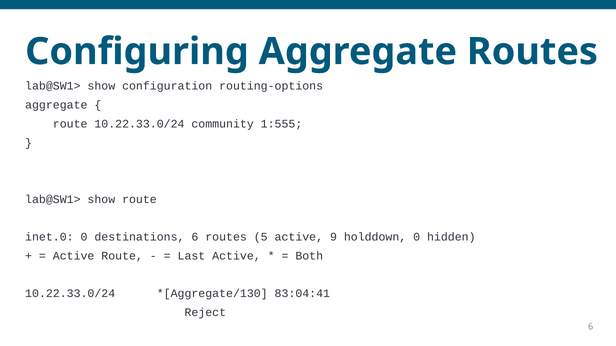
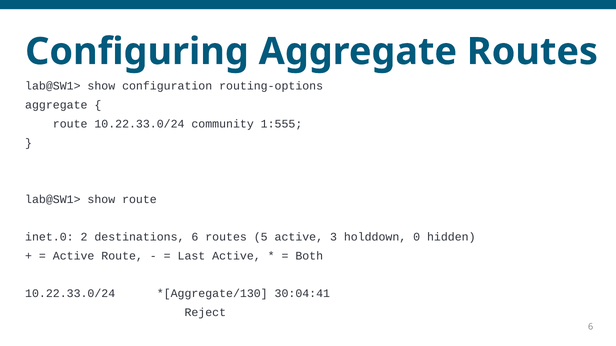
inet.0 0: 0 -> 2
9: 9 -> 3
83:04:41: 83:04:41 -> 30:04:41
